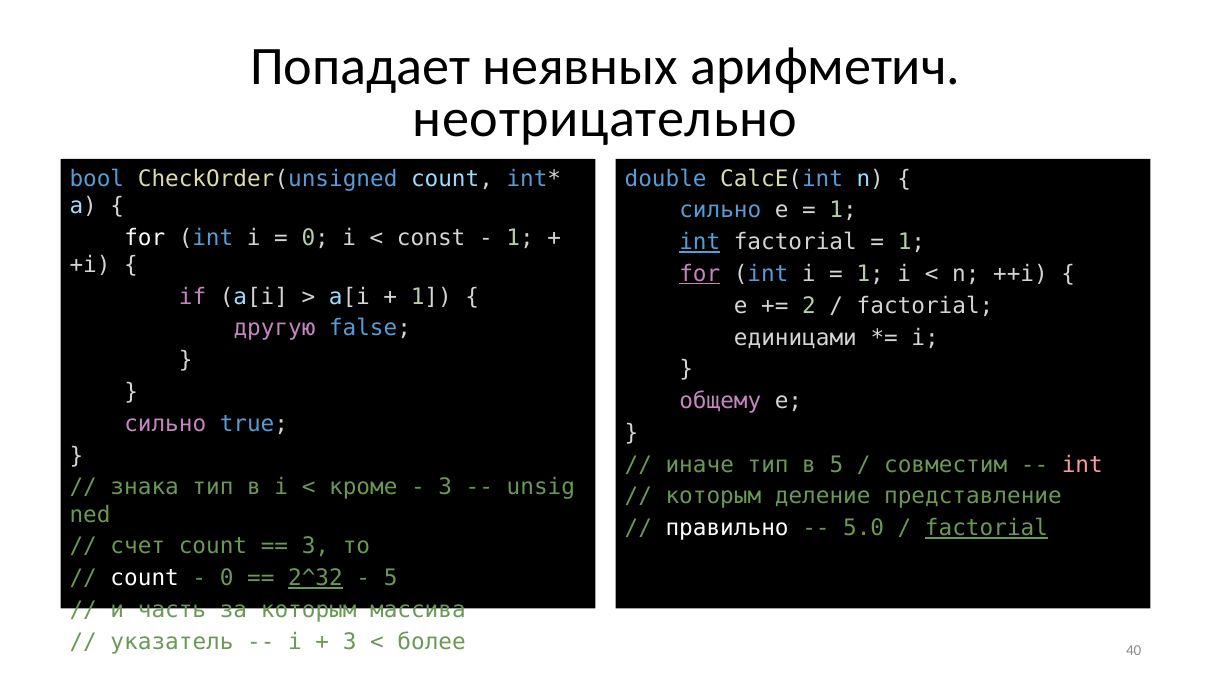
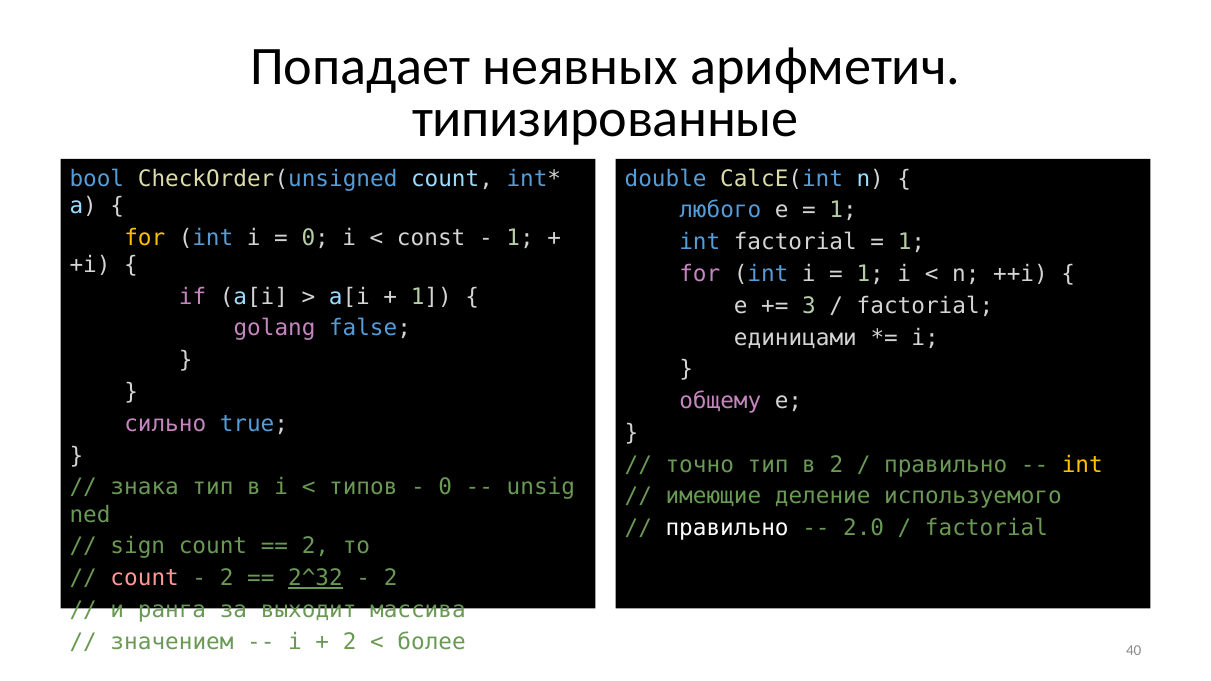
неотрицательно: неотрицательно -> типизированные
сильно at (720, 210): сильно -> любого
for at (145, 238) colour: white -> yellow
int at (700, 242) underline: present -> none
for at (700, 274) underline: present -> none
2: 2 -> 3
другую: другую -> golang
иначе: иначе -> точно
в 5: 5 -> 2
совместим at (946, 465): совместим -> правильно
int at (1082, 465) colour: pink -> yellow
кроме: кроме -> типов
3 at (445, 487): 3 -> 0
которым at (713, 497): которым -> имеющие
представление: представление -> используемого
5.0: 5.0 -> 2.0
factorial at (987, 528) underline: present -> none
счет: счет -> sign
3 at (315, 547): 3 -> 2
count at (145, 578) colour: white -> pink
0 at (227, 578): 0 -> 2
5 at (391, 578): 5 -> 2
часть: часть -> ранга
за которым: которым -> выходит
указатель: указатель -> значением
3 at (350, 642): 3 -> 2
